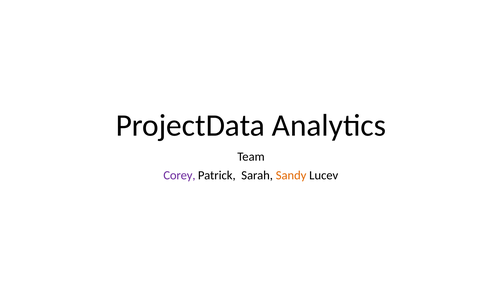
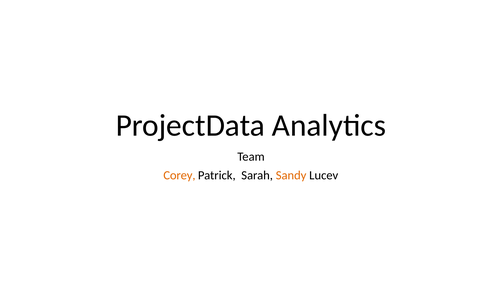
Corey colour: purple -> orange
